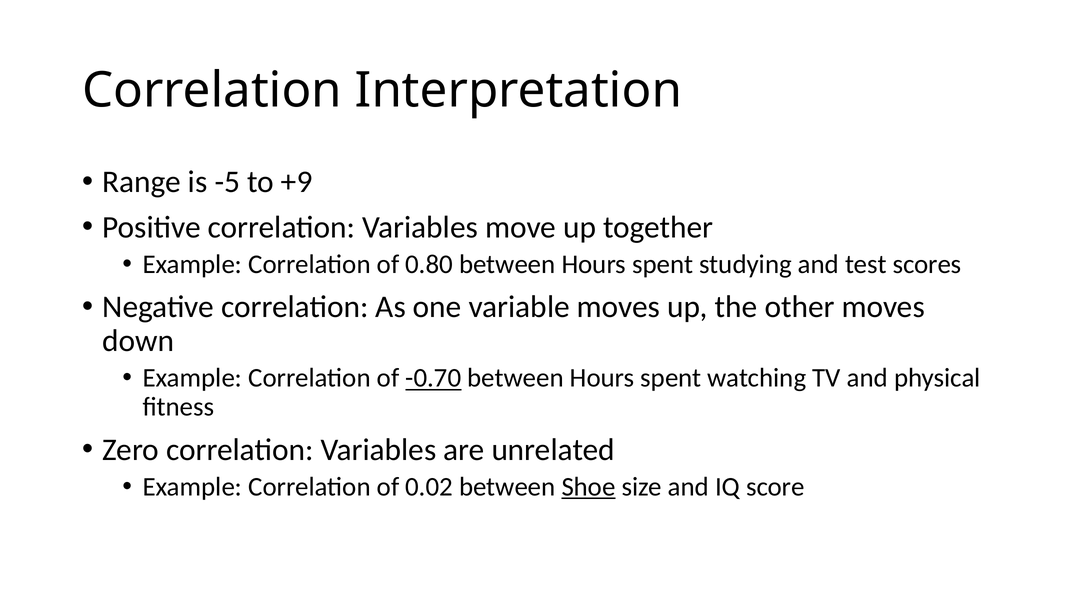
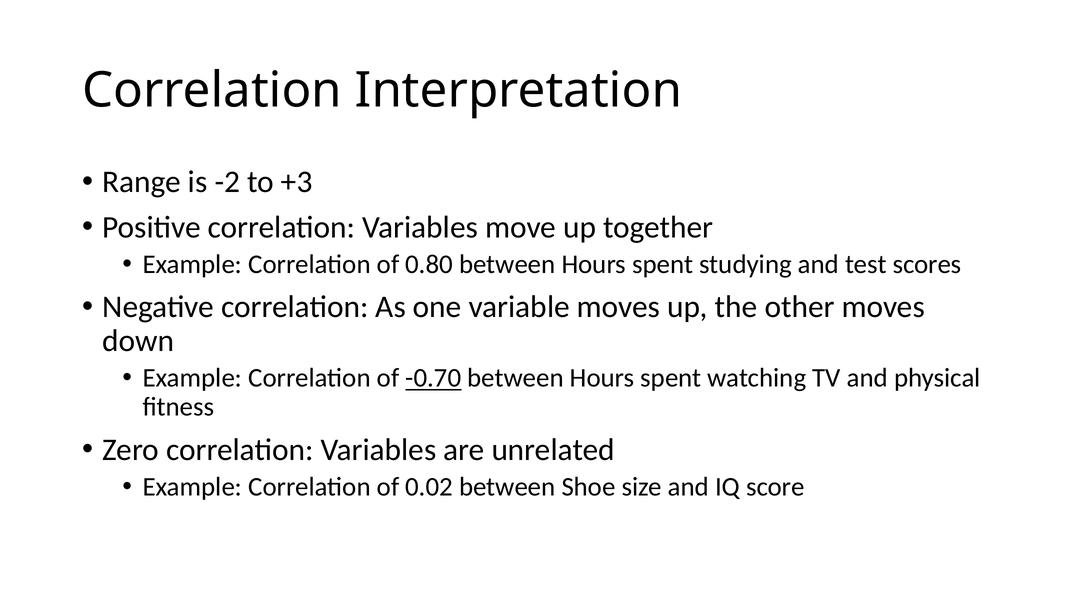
-5: -5 -> -2
+9: +9 -> +3
Shoe underline: present -> none
